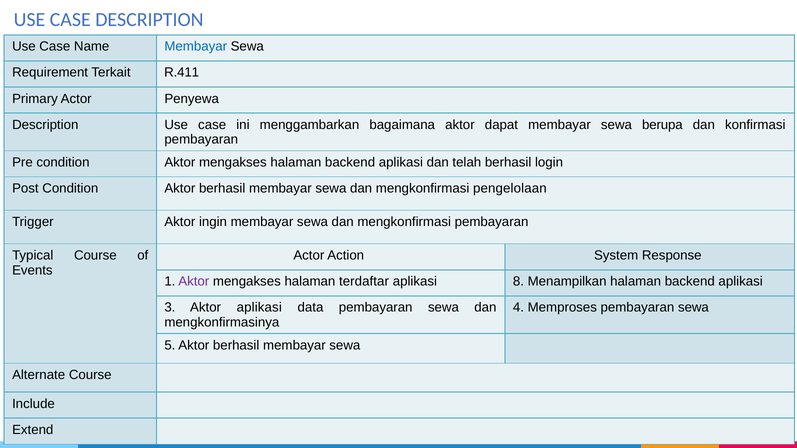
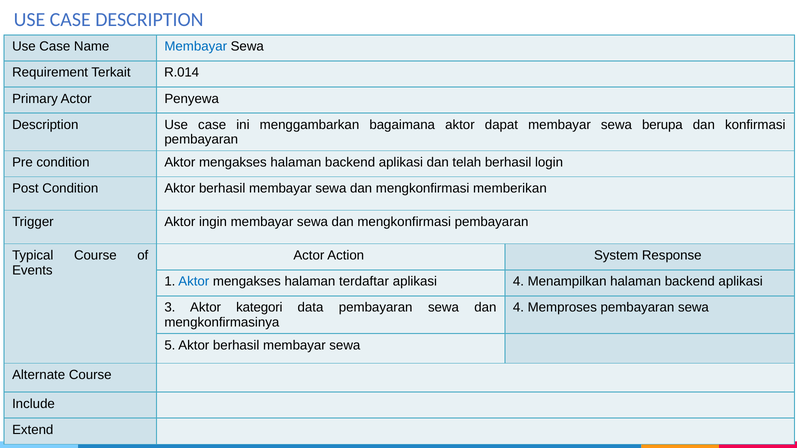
R.411: R.411 -> R.014
pengelolaan: pengelolaan -> memberikan
Aktor at (194, 282) colour: purple -> blue
aplikasi 8: 8 -> 4
Aktor aplikasi: aplikasi -> kategori
